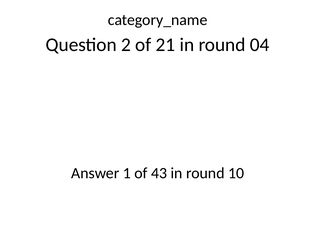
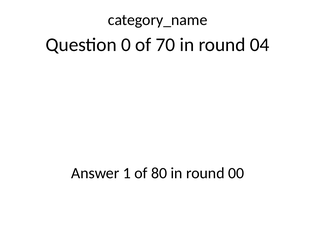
2: 2 -> 0
21: 21 -> 70
43: 43 -> 80
10: 10 -> 00
